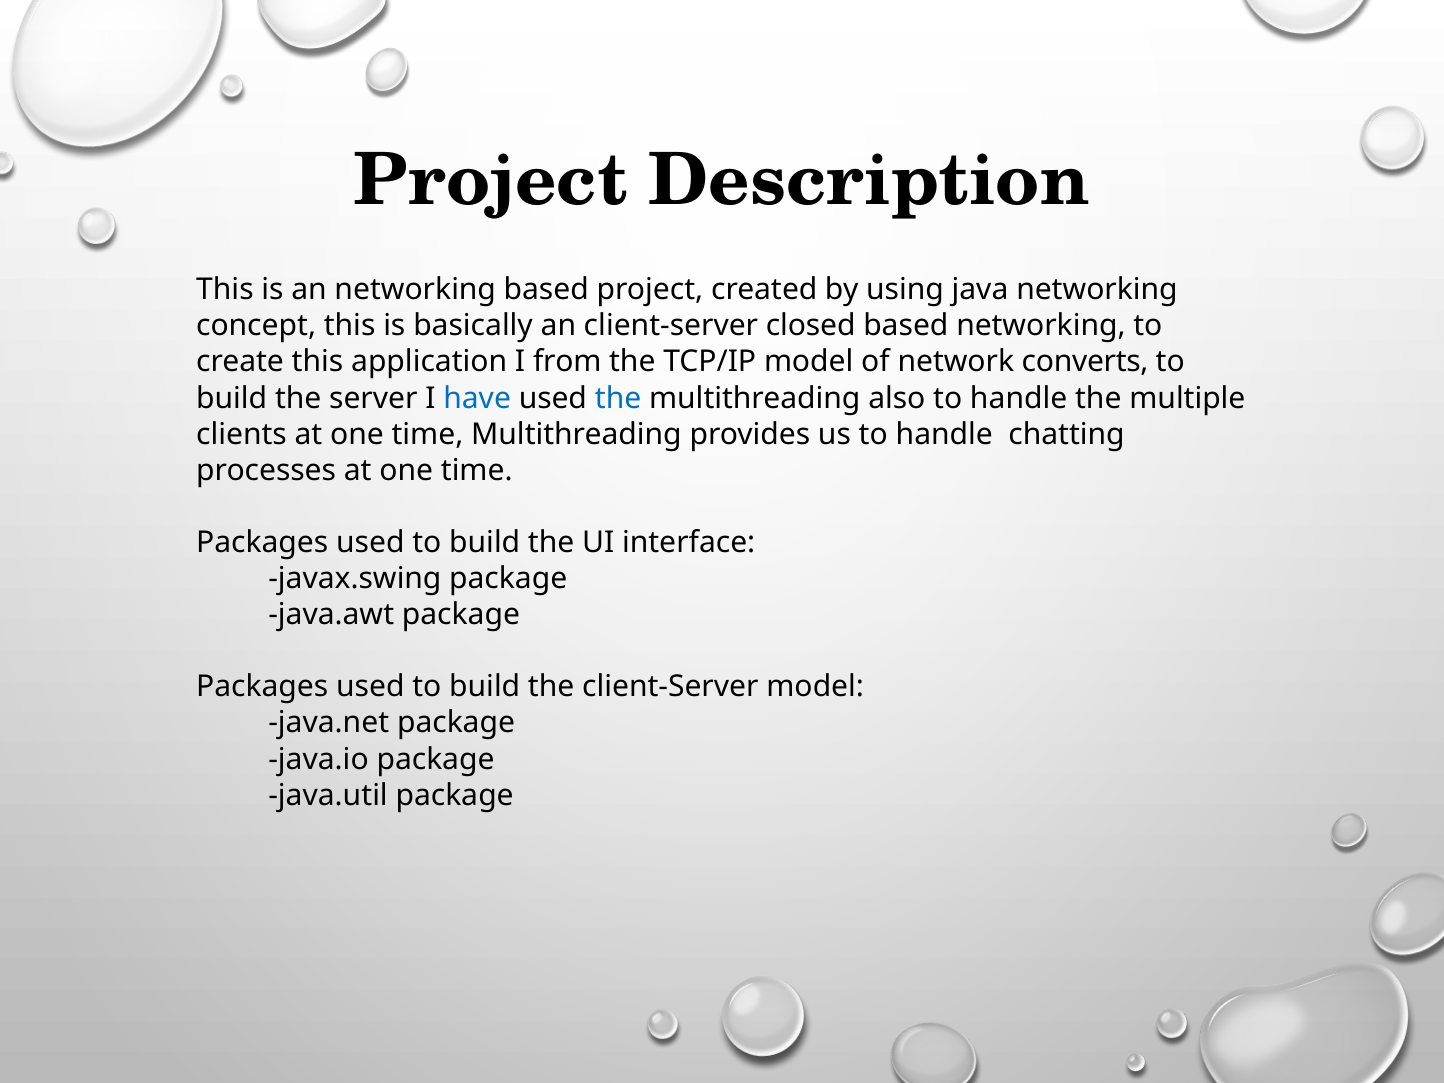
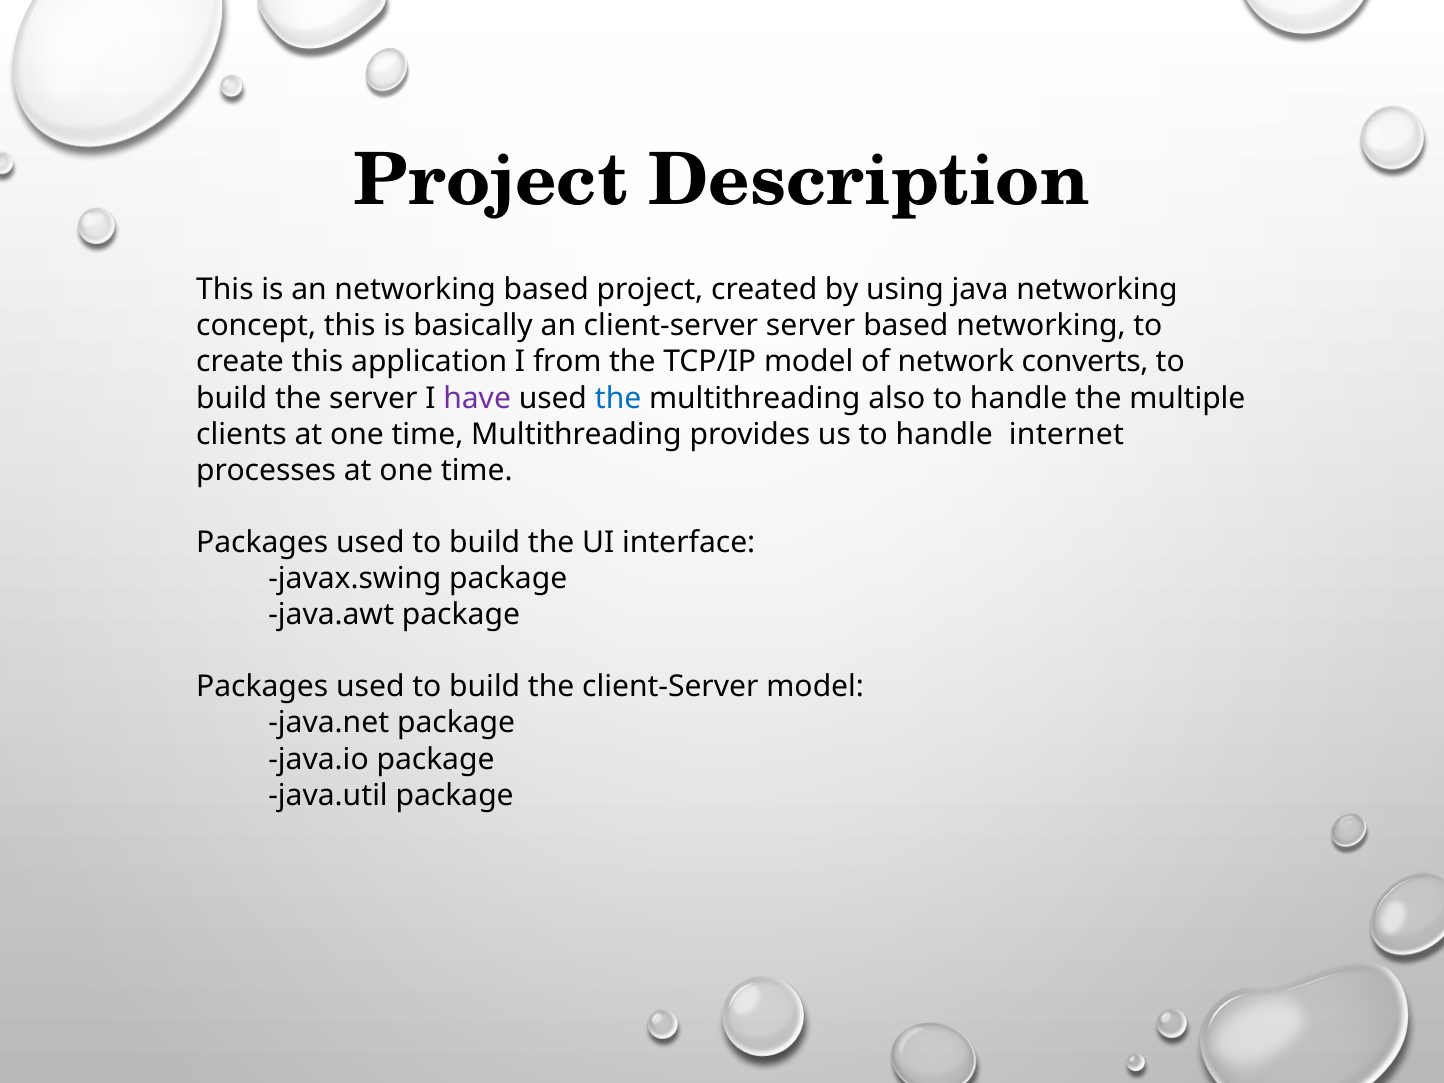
client-server closed: closed -> server
have colour: blue -> purple
chatting: chatting -> internet
